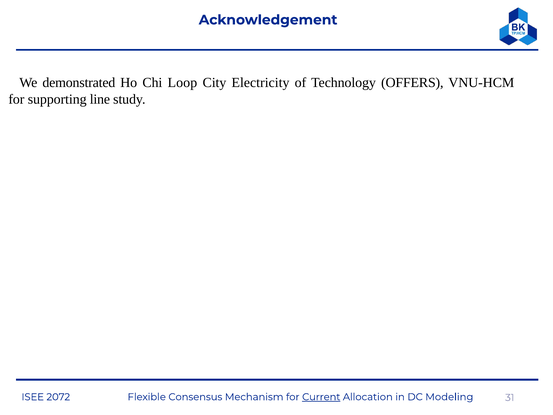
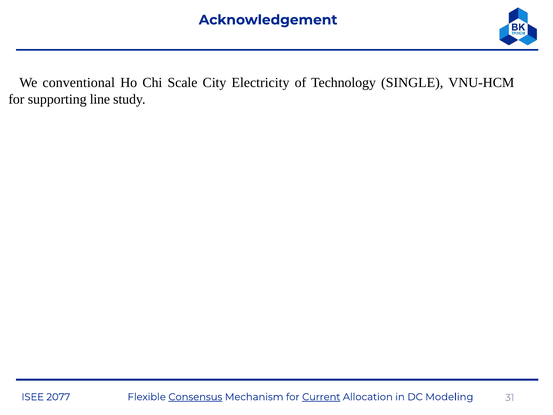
demonstrated: demonstrated -> conventional
Loop: Loop -> Scale
OFFERS: OFFERS -> SINGLE
2072: 2072 -> 2077
Consensus underline: none -> present
